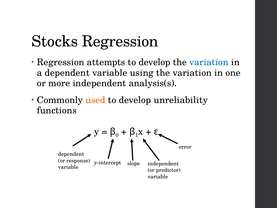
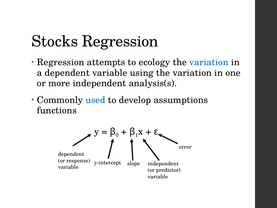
attempts to develop: develop -> ecology
used colour: orange -> blue
unreliability: unreliability -> assumptions
